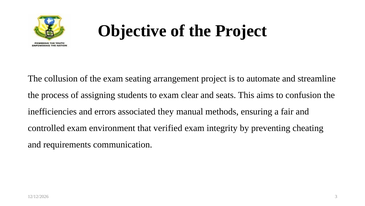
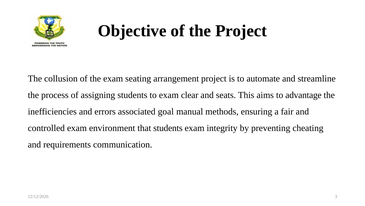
confusion: confusion -> advantage
they: they -> goal
that verified: verified -> students
